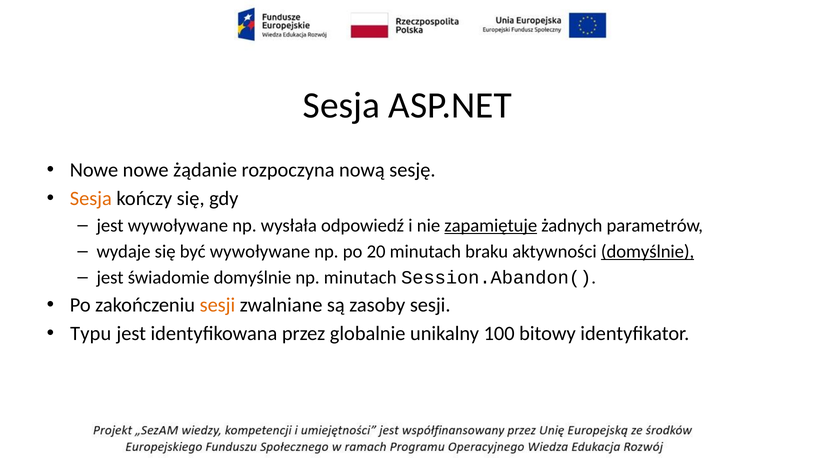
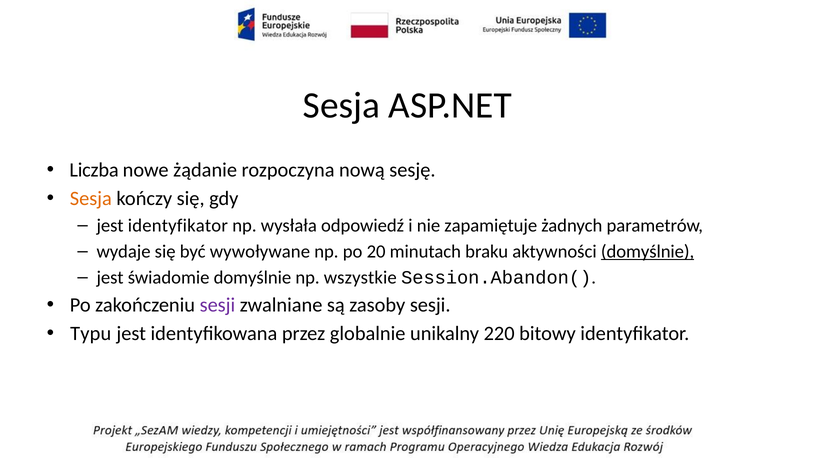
Nowe at (94, 170): Nowe -> Liczba
jest wywoływane: wywoływane -> identyfikator
zapamiętuje underline: present -> none
np minutach: minutach -> wszystkie
sesji at (217, 305) colour: orange -> purple
100: 100 -> 220
